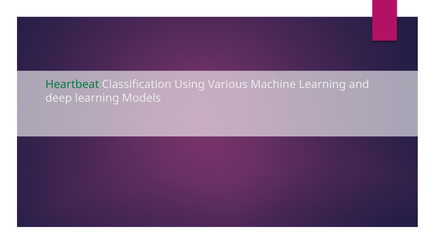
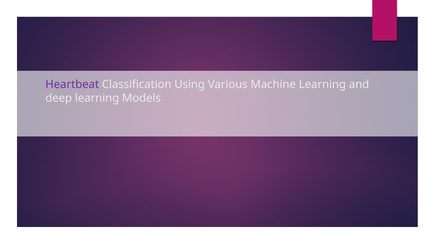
Heartbeat colour: green -> purple
